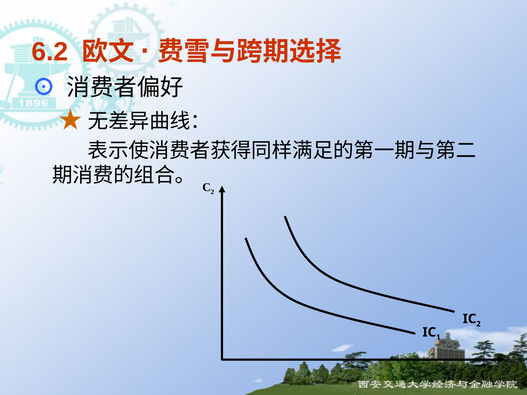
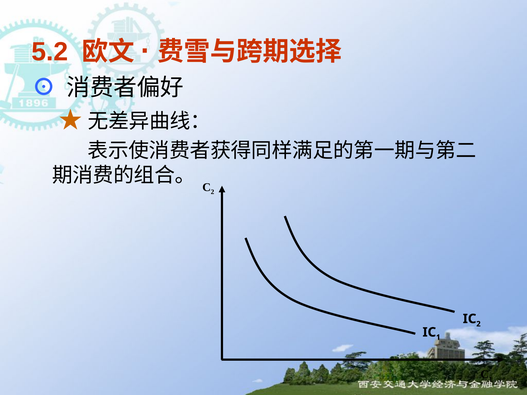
6.2: 6.2 -> 5.2
